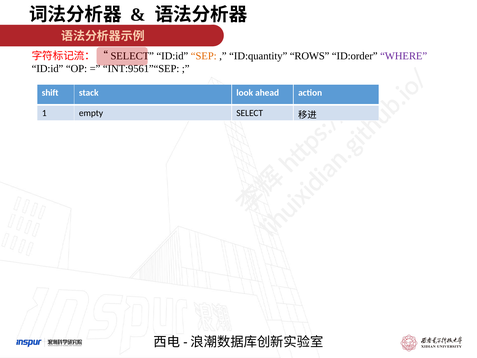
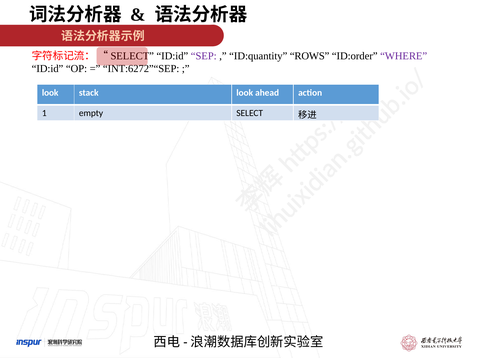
SEP colour: orange -> purple
INT:9561”“SEP: INT:9561”“SEP -> INT:6272”“SEP
shift at (50, 93): shift -> look
